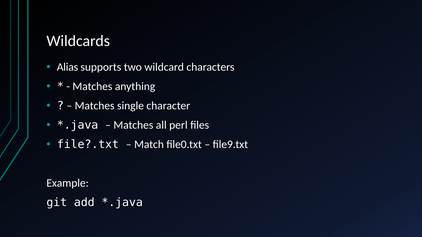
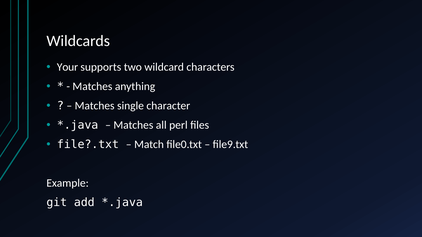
Alias: Alias -> Your
